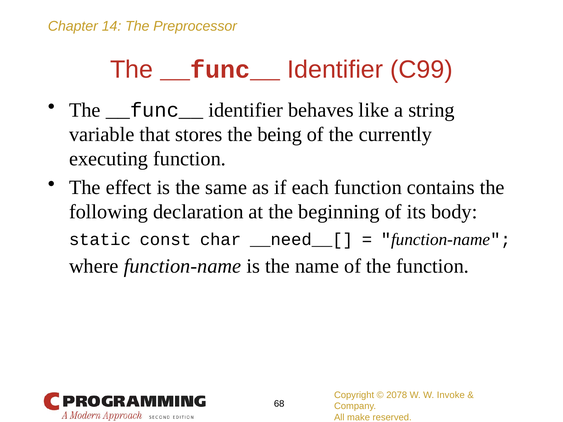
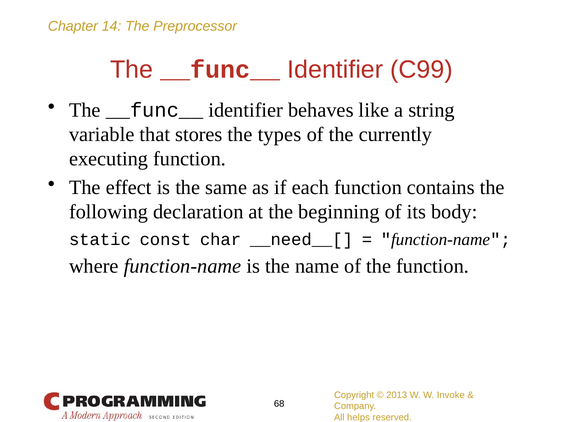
being: being -> types
2078: 2078 -> 2013
make: make -> helps
